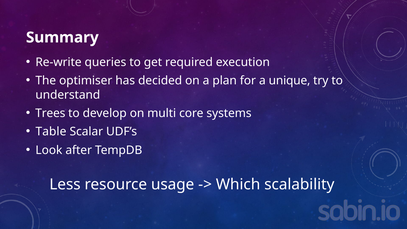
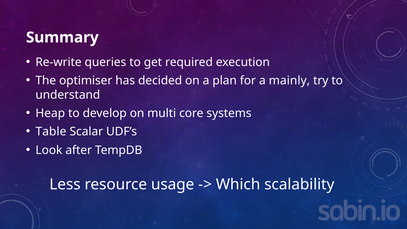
unique: unique -> mainly
Trees: Trees -> Heap
